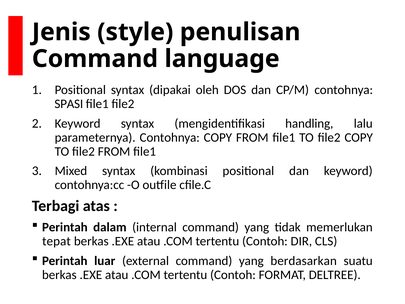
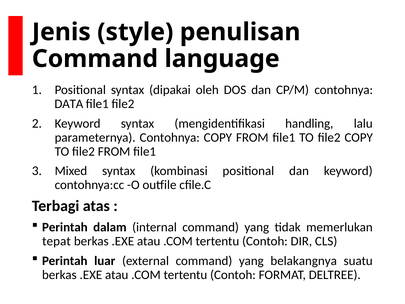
SPASI: SPASI -> DATA
berdasarkan: berdasarkan -> belakangnya
